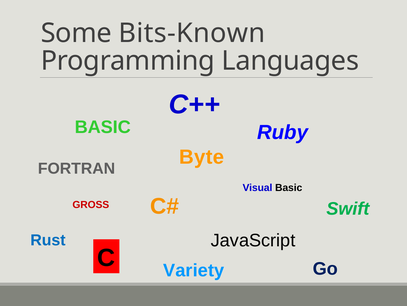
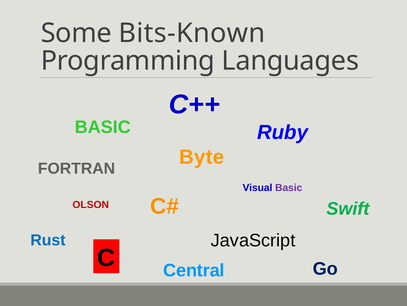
Basic at (289, 187) colour: black -> purple
GROSS: GROSS -> OLSON
Variety: Variety -> Central
